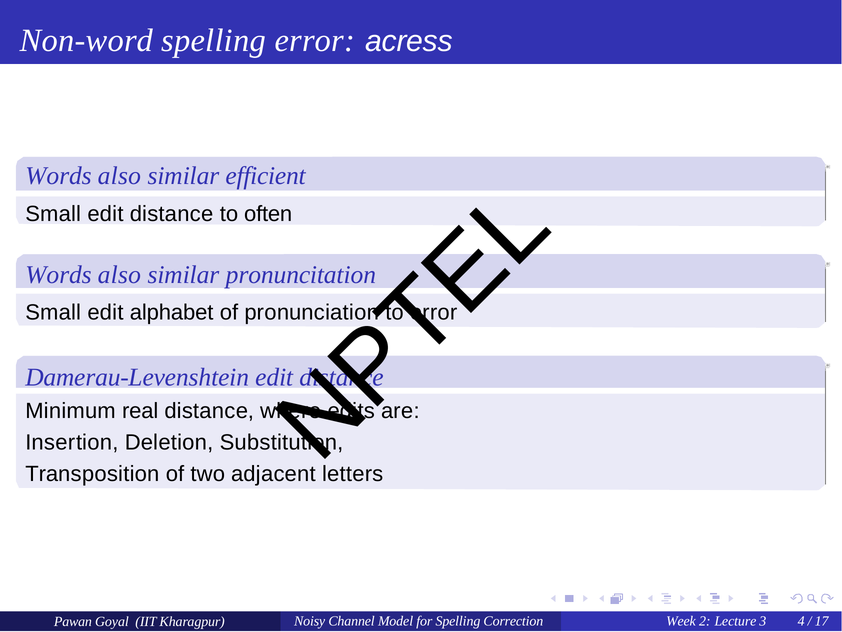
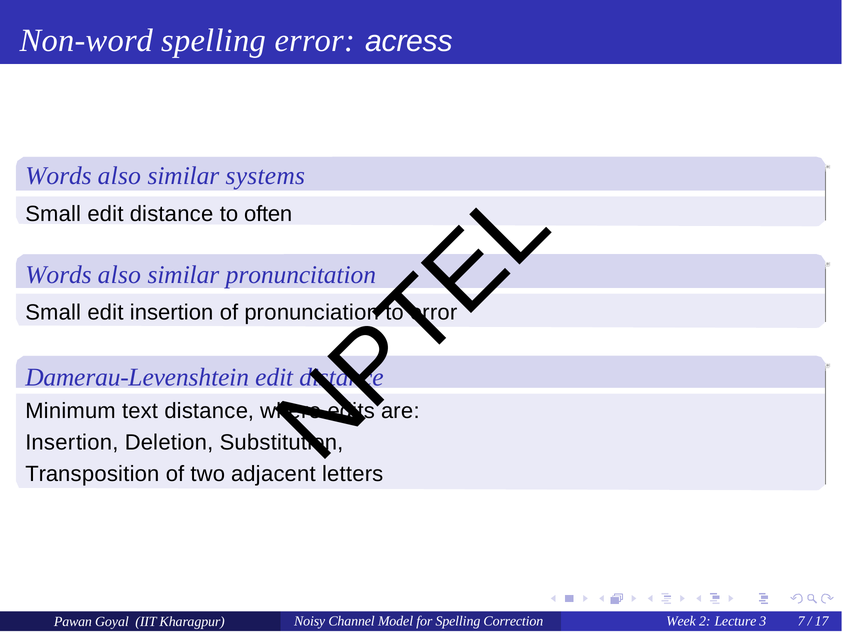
efficient: efficient -> systems
edit alphabet: alphabet -> insertion
real: real -> text
4: 4 -> 7
